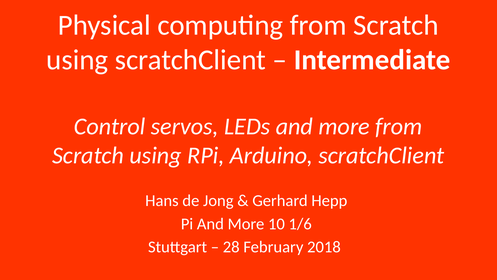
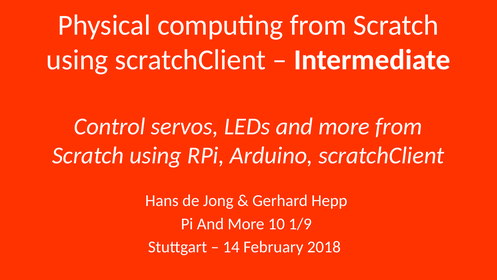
1/6: 1/6 -> 1/9
28: 28 -> 14
